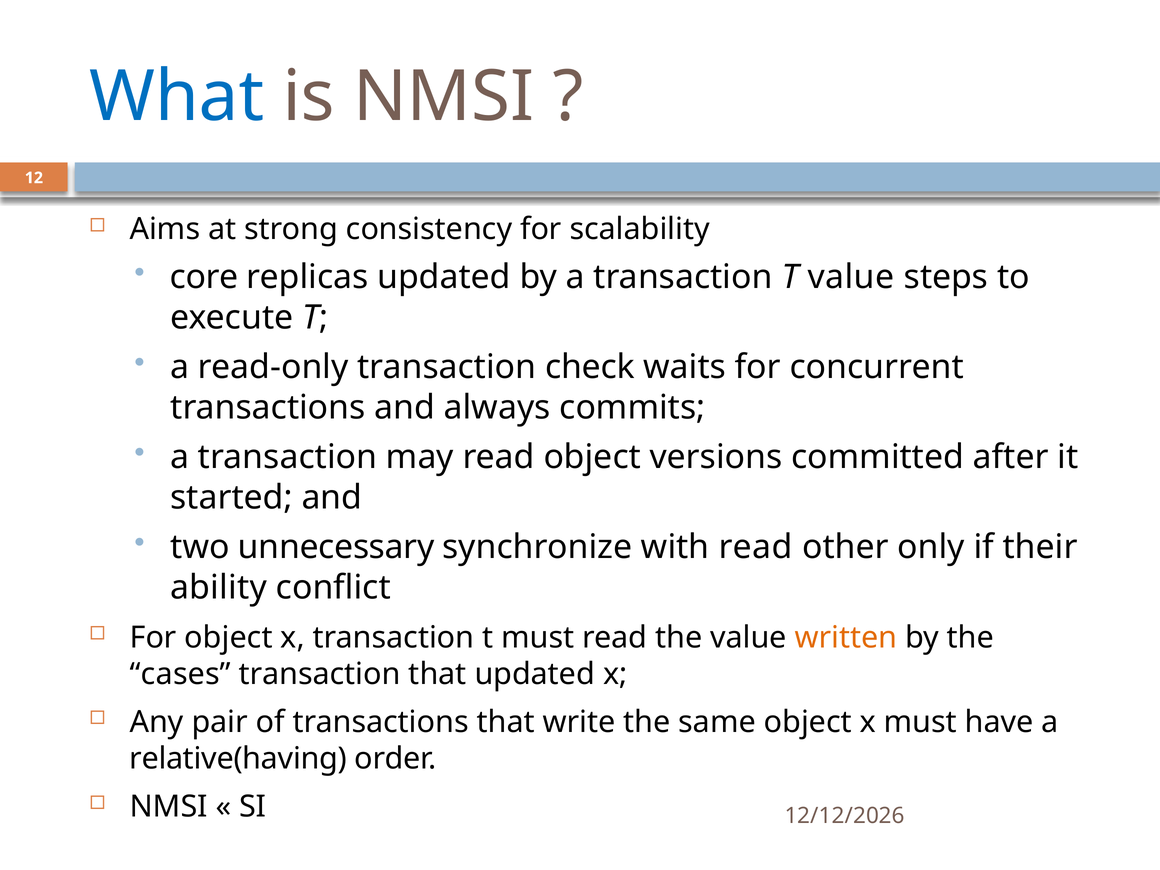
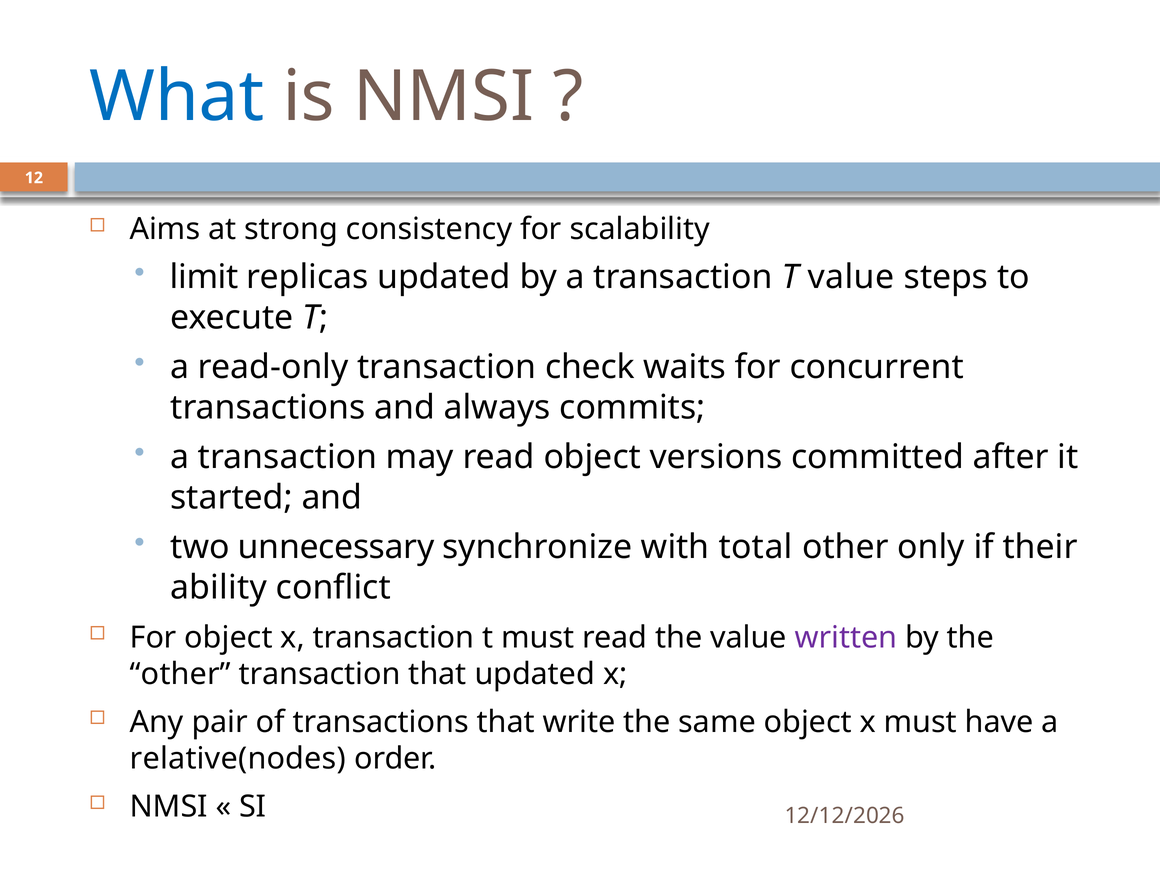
core: core -> limit
with read: read -> total
written colour: orange -> purple
cases at (180, 674): cases -> other
relative(having: relative(having -> relative(nodes
